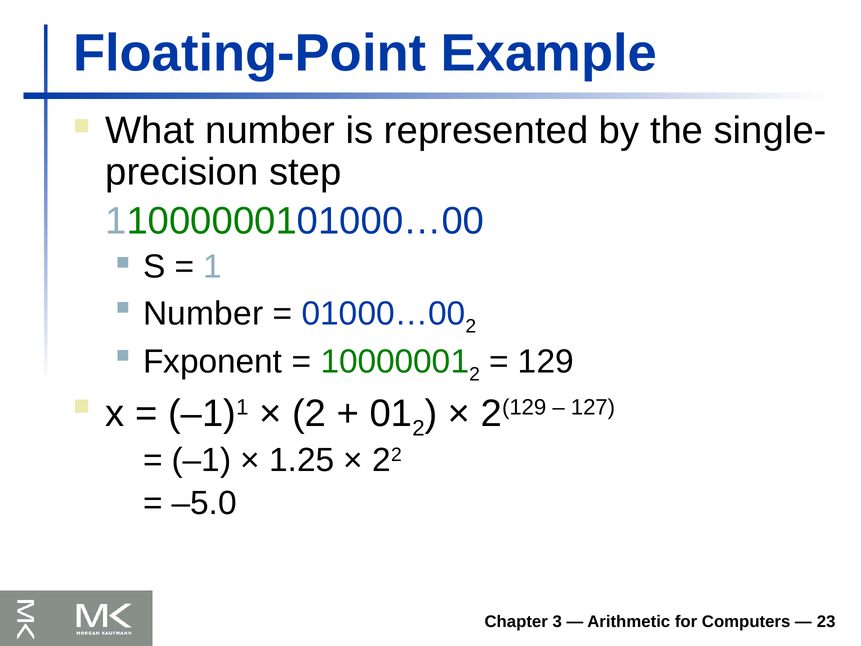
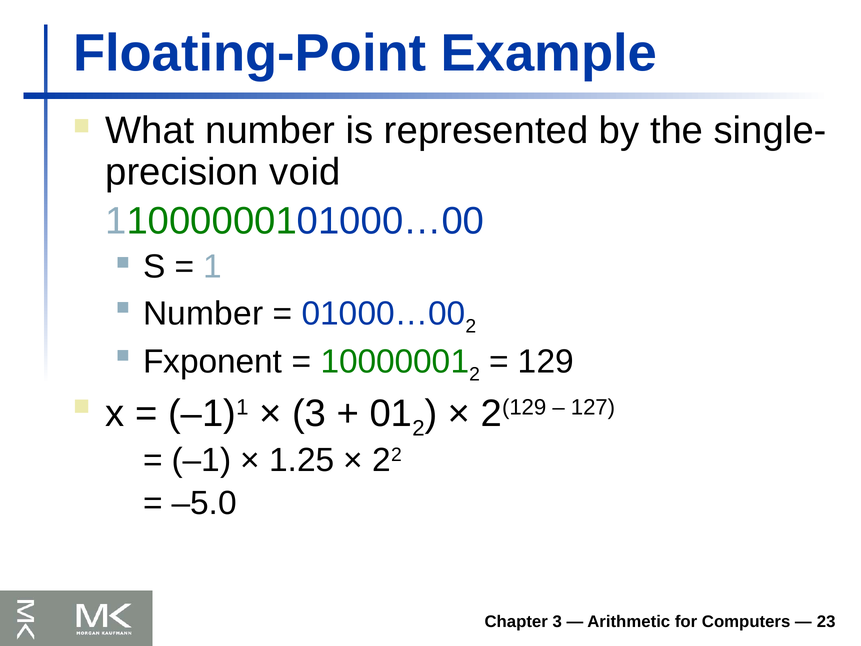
step: step -> void
2 at (309, 413): 2 -> 3
